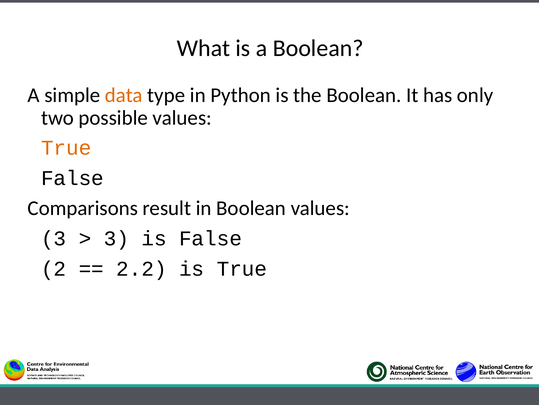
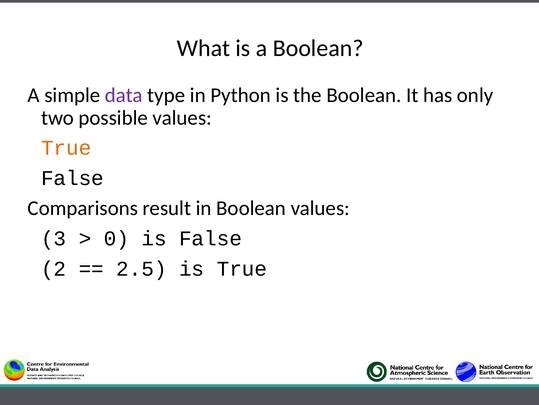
data colour: orange -> purple
3 at (116, 238): 3 -> 0
2.2: 2.2 -> 2.5
